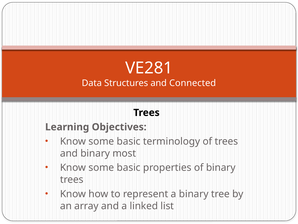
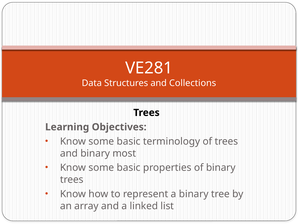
Connected: Connected -> Collections
